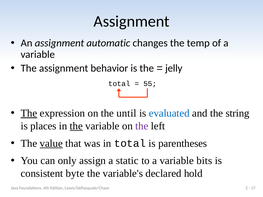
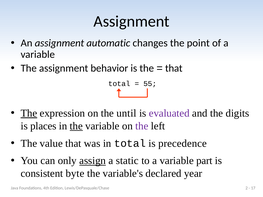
temp: temp -> point
jelly at (174, 68): jelly -> that
evaluated colour: blue -> purple
string: string -> digits
value underline: present -> none
parentheses: parentheses -> precedence
assign underline: none -> present
bits: bits -> part
hold: hold -> year
